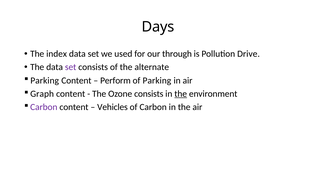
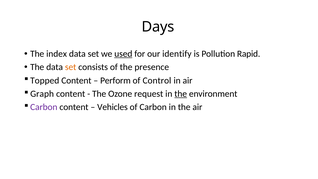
used underline: none -> present
through: through -> identify
Drive: Drive -> Rapid
set at (71, 67) colour: purple -> orange
alternate: alternate -> presence
Parking at (45, 80): Parking -> Topped
of Parking: Parking -> Control
Ozone consists: consists -> request
